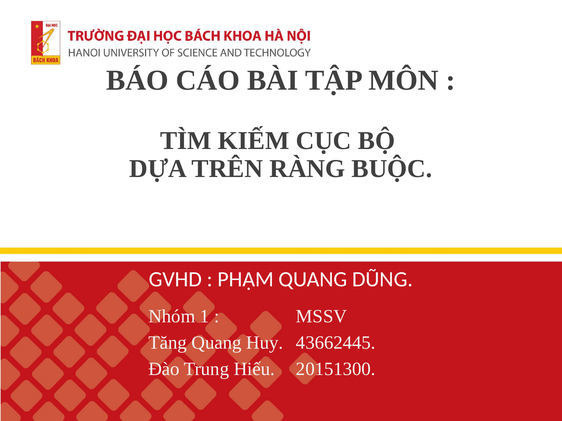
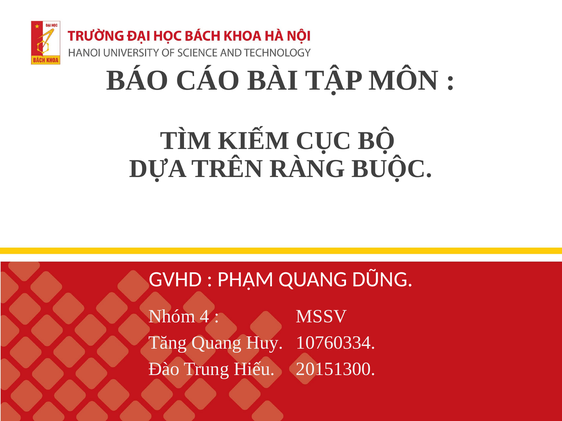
1: 1 -> 4
43662445: 43662445 -> 10760334
